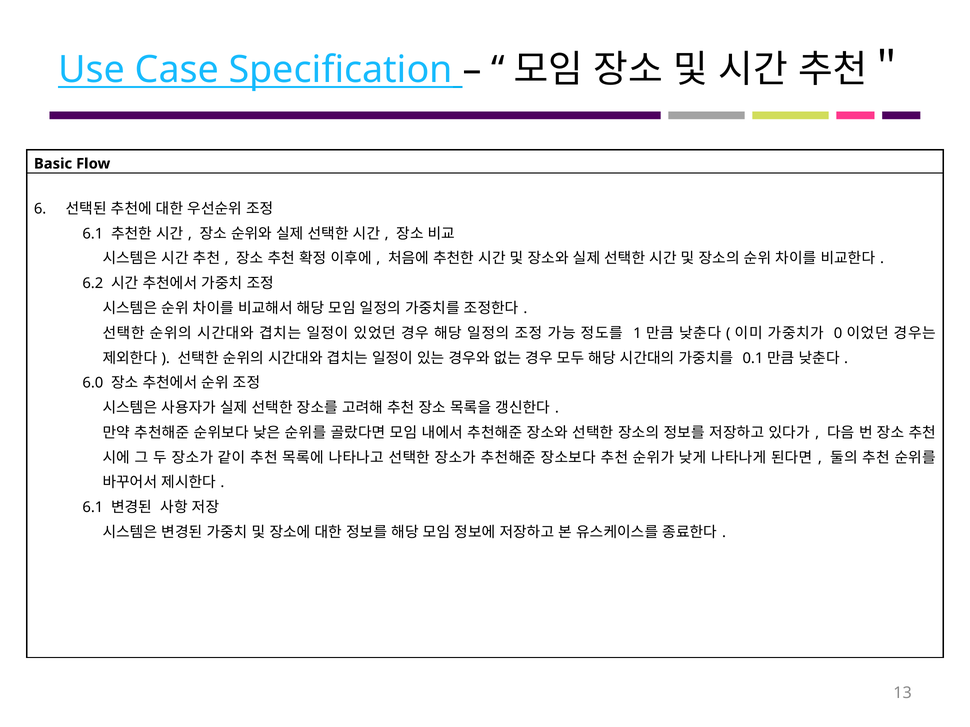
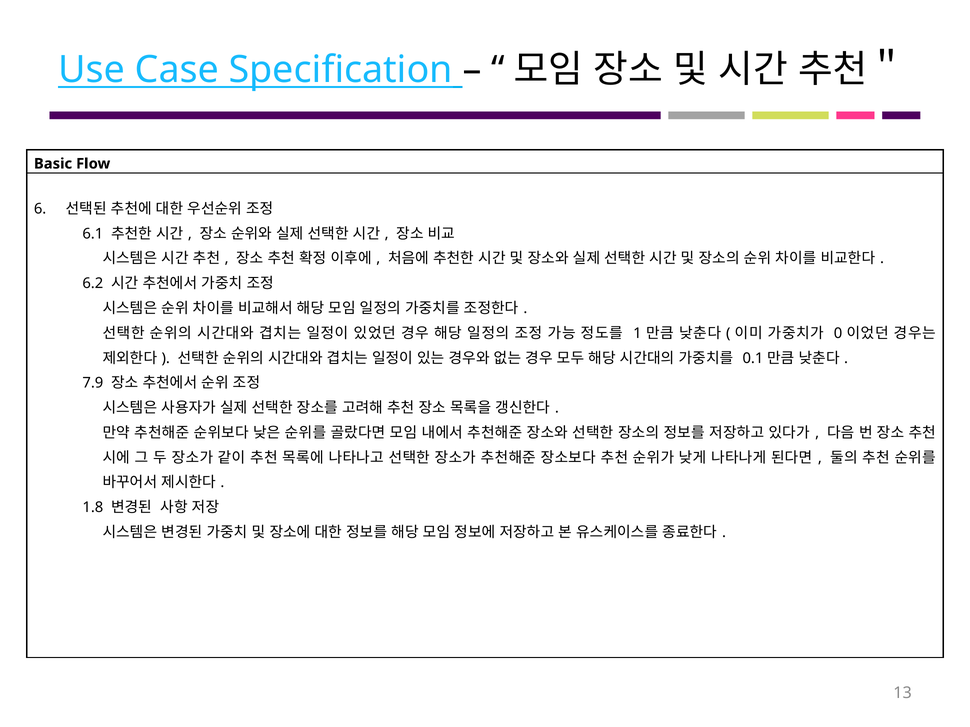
6.0: 6.0 -> 7.9
6.1 at (93, 508): 6.1 -> 1.8
